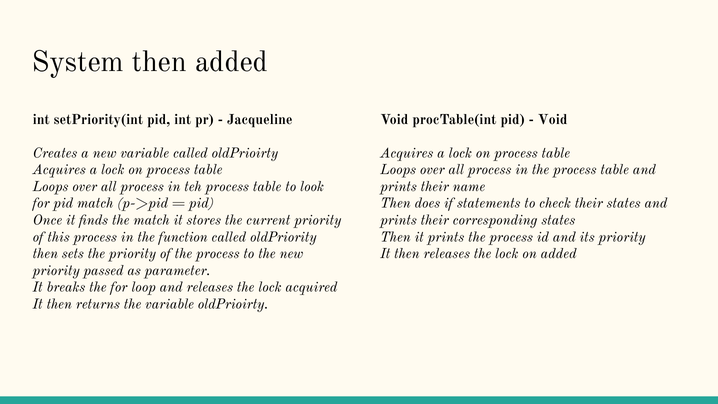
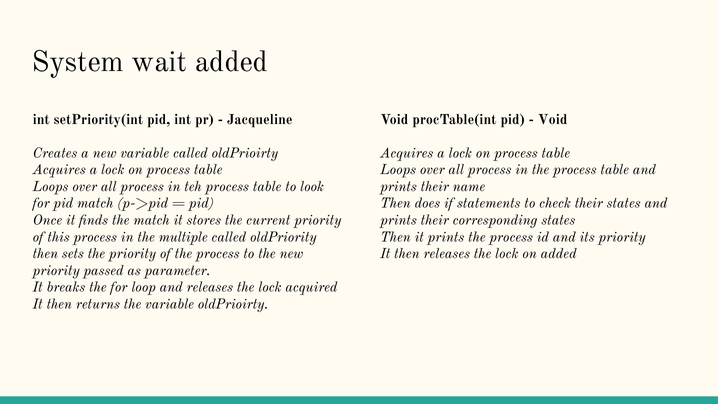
System then: then -> wait
function: function -> multiple
